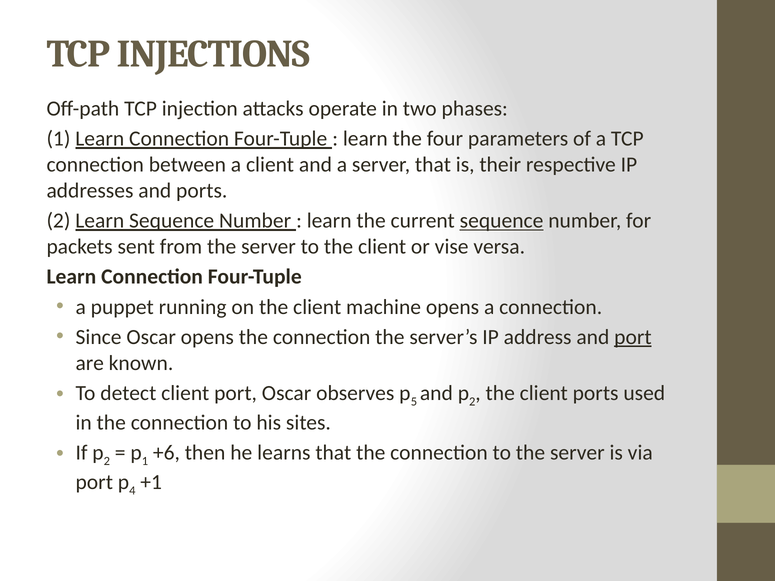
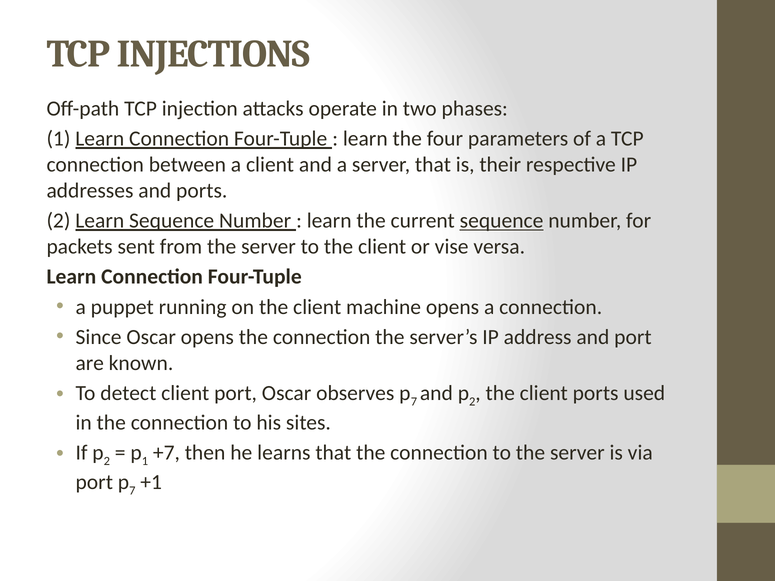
port at (633, 337) underline: present -> none
5 at (414, 402): 5 -> 7
+6: +6 -> +7
4 at (132, 491): 4 -> 7
